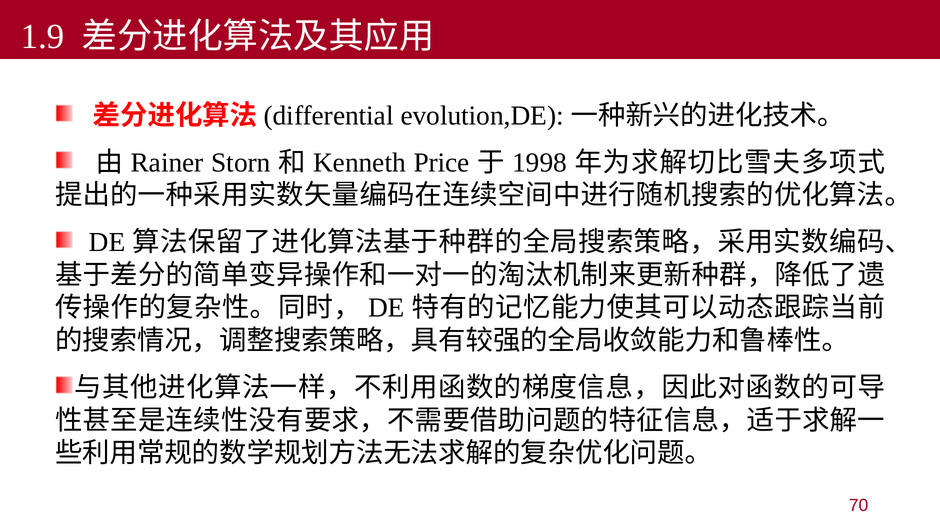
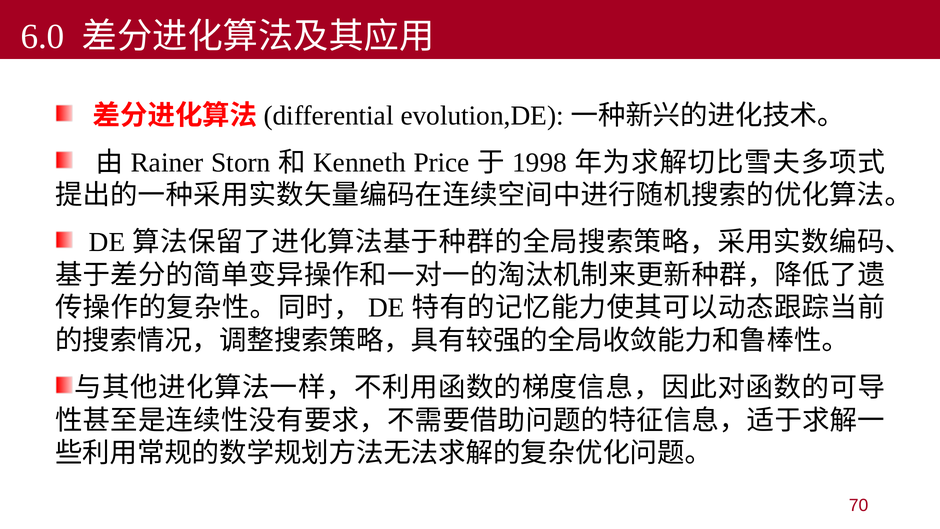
1.9: 1.9 -> 6.0
